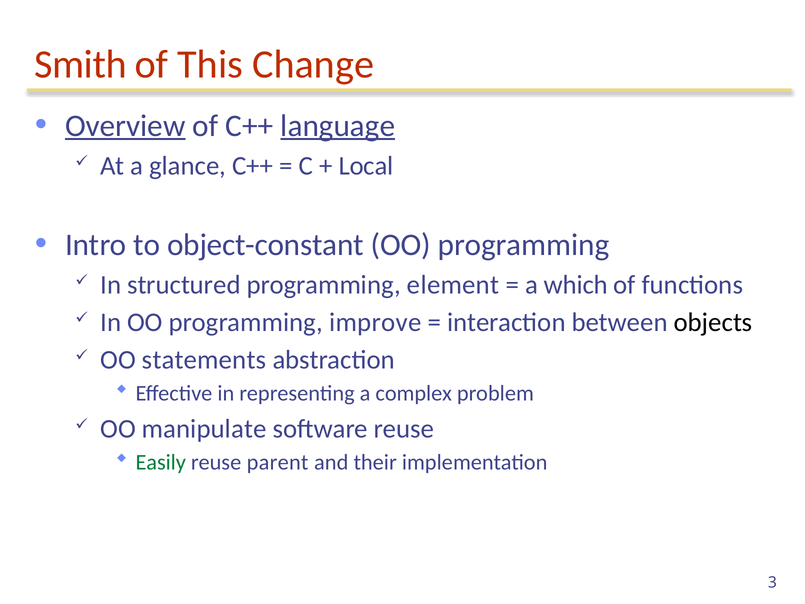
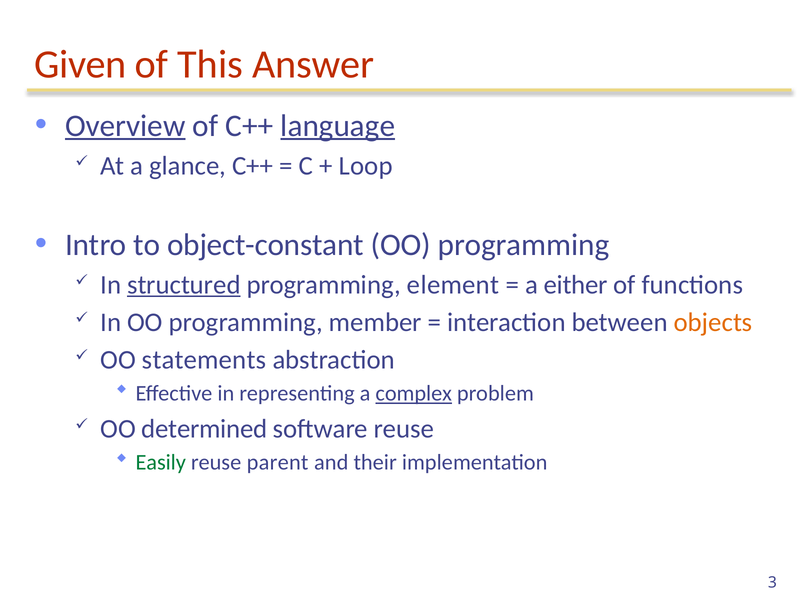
Smith: Smith -> Given
Change: Change -> Answer
Local: Local -> Loop
structured underline: none -> present
which: which -> either
improve: improve -> member
objects colour: black -> orange
complex underline: none -> present
manipulate: manipulate -> determined
